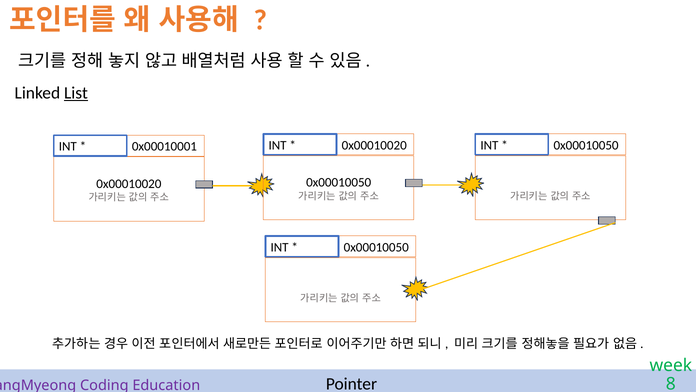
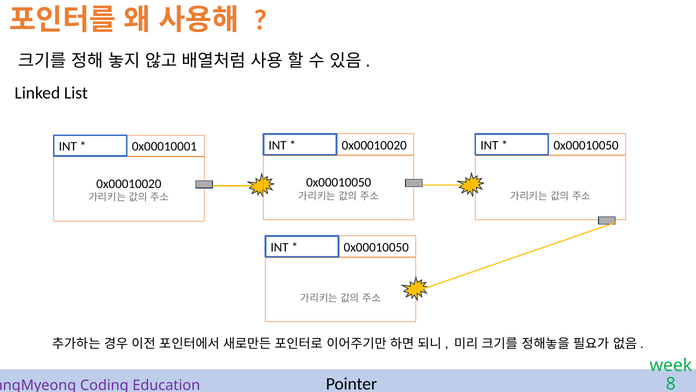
List underline: present -> none
